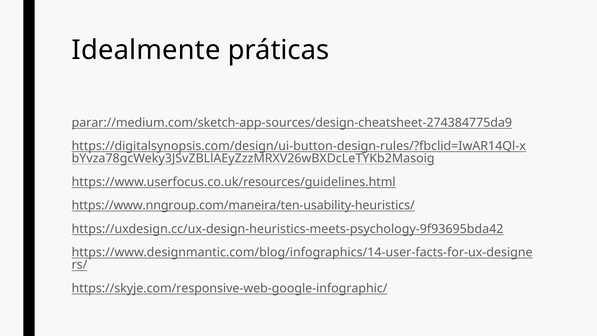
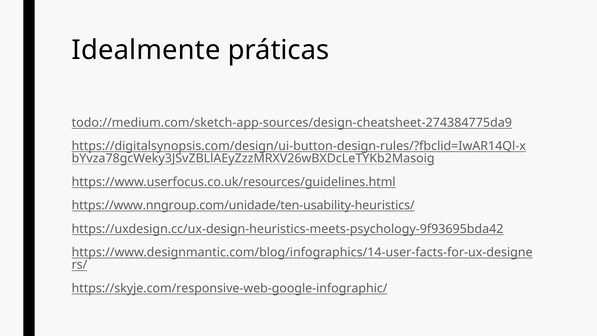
parar://medium.com/sketch-app-sources/design-cheatsheet-274384775da9: parar://medium.com/sketch-app-sources/design-cheatsheet-274384775da9 -> todo://medium.com/sketch-app-sources/design-cheatsheet-274384775da9
https://www.nngroup.com/maneira/ten-usability-heuristics/: https://www.nngroup.com/maneira/ten-usability-heuristics/ -> https://www.nngroup.com/unidade/ten-usability-heuristics/
